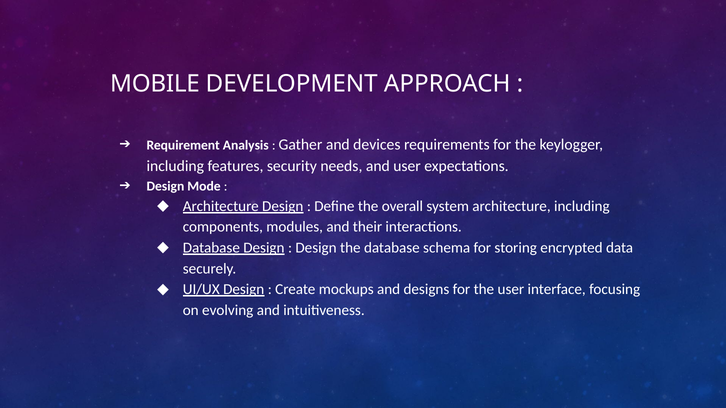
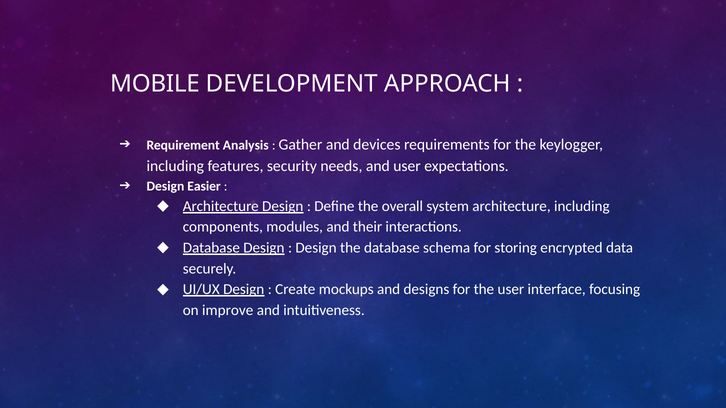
Mode: Mode -> Easier
evolving: evolving -> improve
